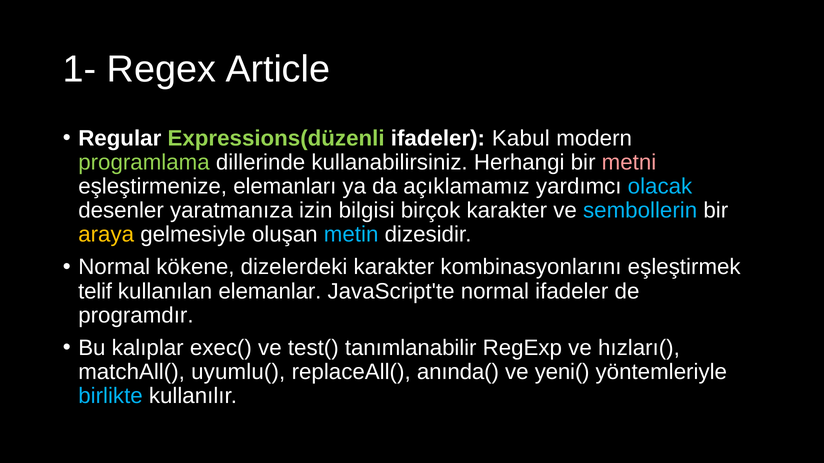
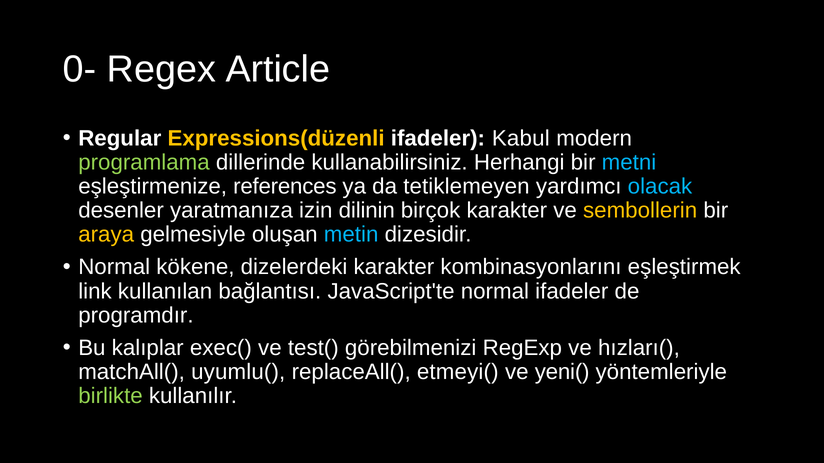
1-: 1- -> 0-
Expressions(düzenli colour: light green -> yellow
metni colour: pink -> light blue
elemanları: elemanları -> references
açıklamamız: açıklamamız -> tetiklemeyen
bilgisi: bilgisi -> dilinin
sembollerin colour: light blue -> yellow
telif: telif -> link
elemanlar: elemanlar -> bağlantısı
tanımlanabilir: tanımlanabilir -> görebilmenizi
anında(: anında( -> etmeyi(
birlikte colour: light blue -> light green
